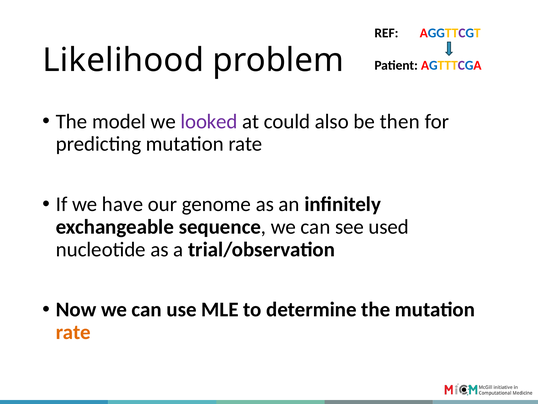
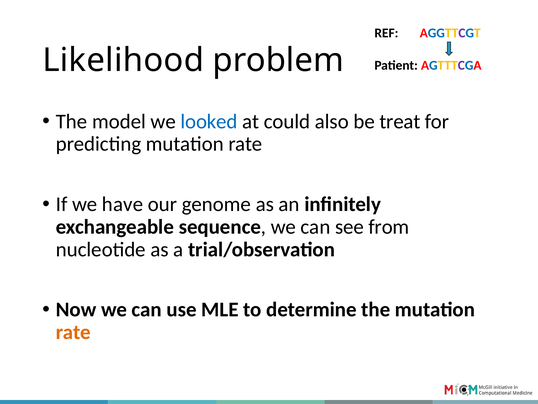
looked colour: purple -> blue
then: then -> treat
used: used -> from
